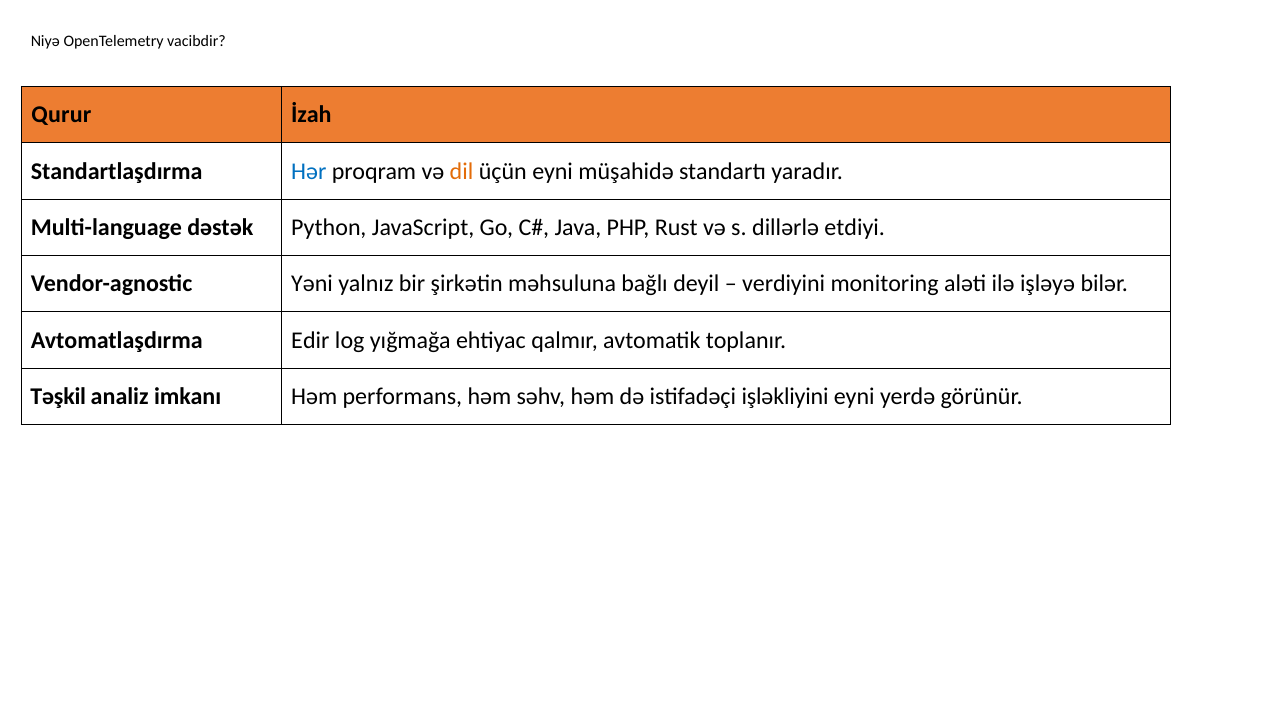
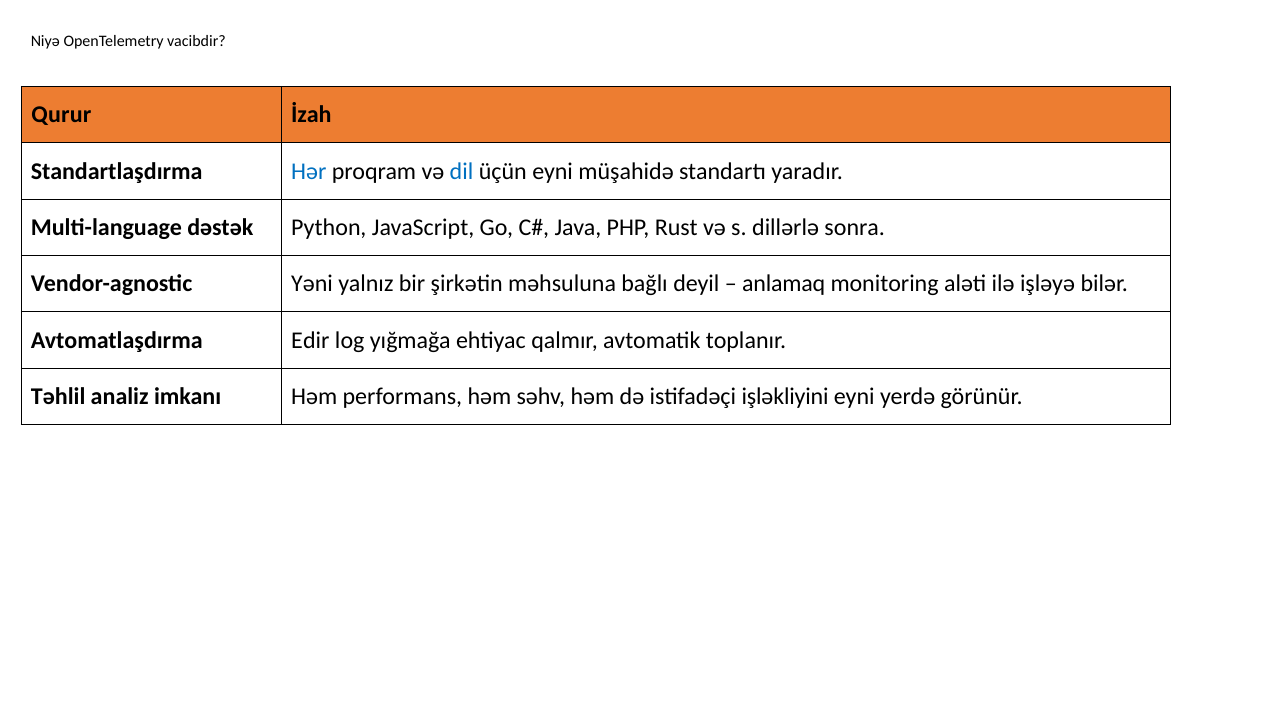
dil colour: orange -> blue
etdiyi: etdiyi -> sonra
verdiyini: verdiyini -> anlamaq
Təşkil: Təşkil -> Təhlil
